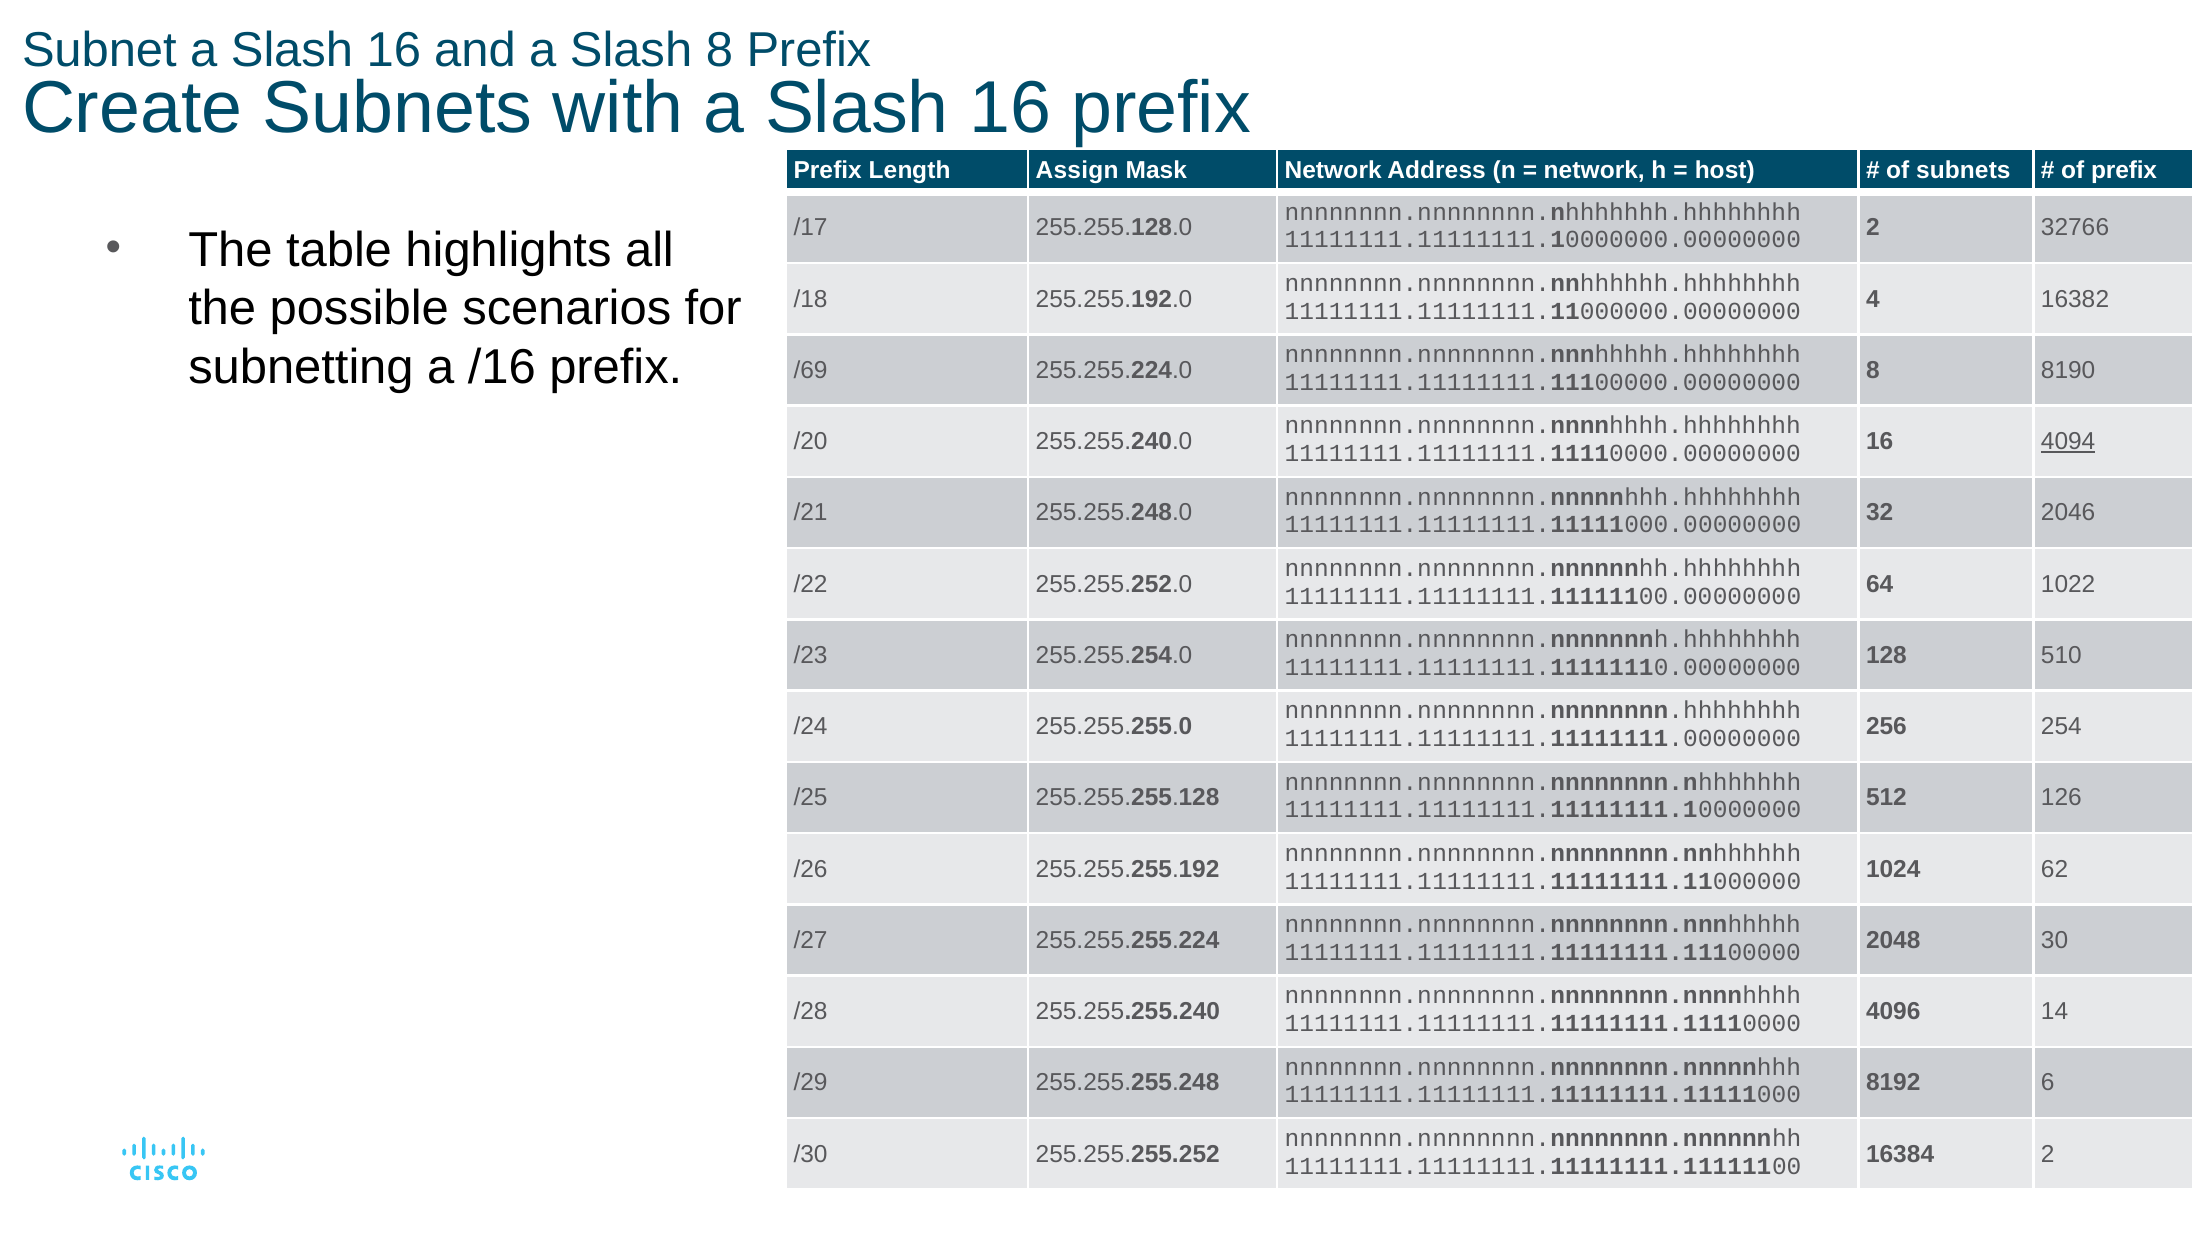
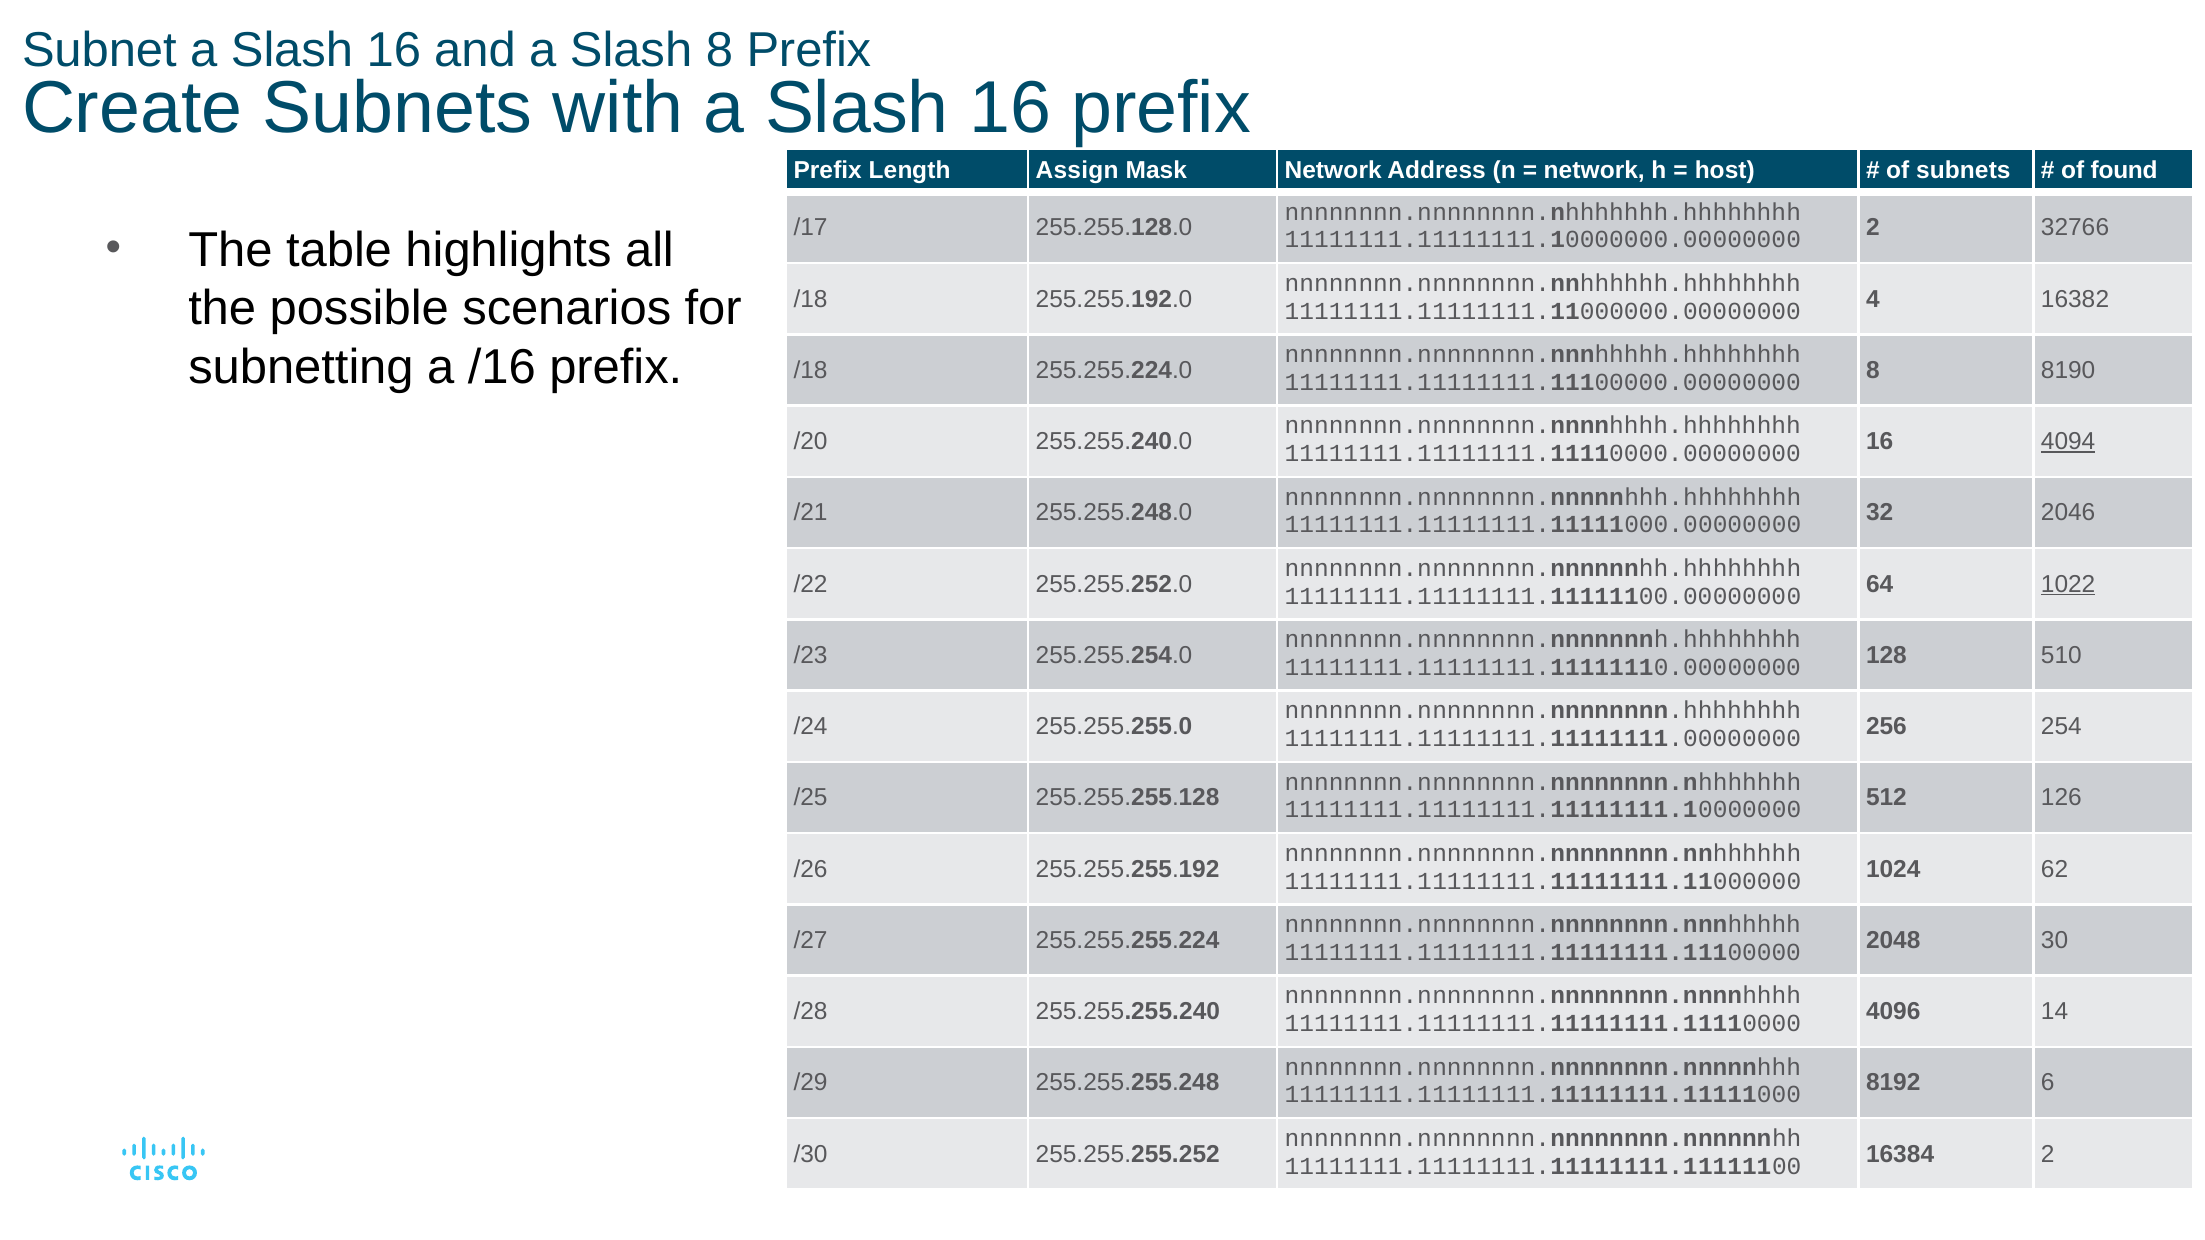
of prefix: prefix -> found
/69 at (811, 371): /69 -> /18
1022 underline: none -> present
